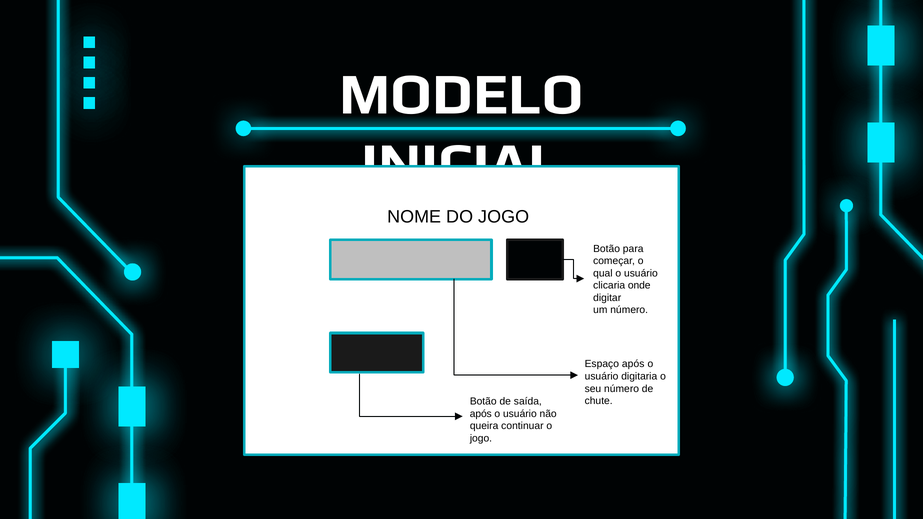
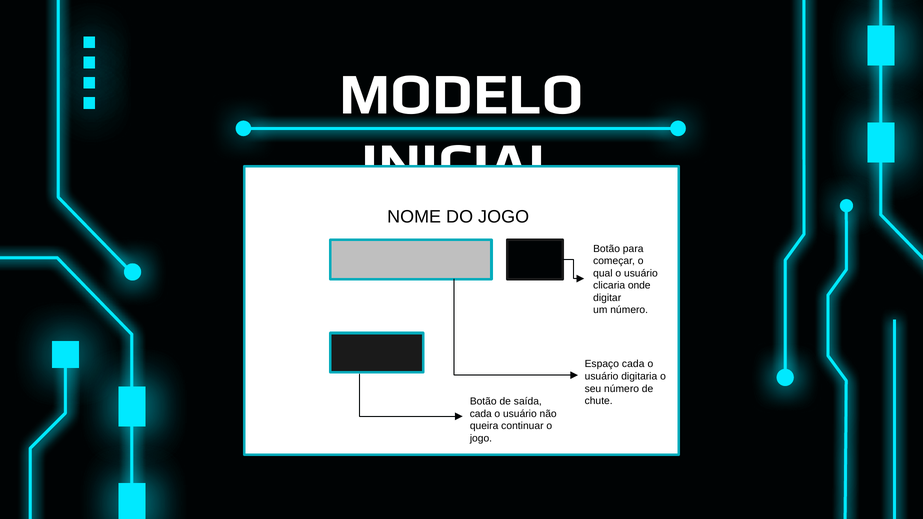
Espaço após: após -> cada
após at (481, 414): após -> cada
